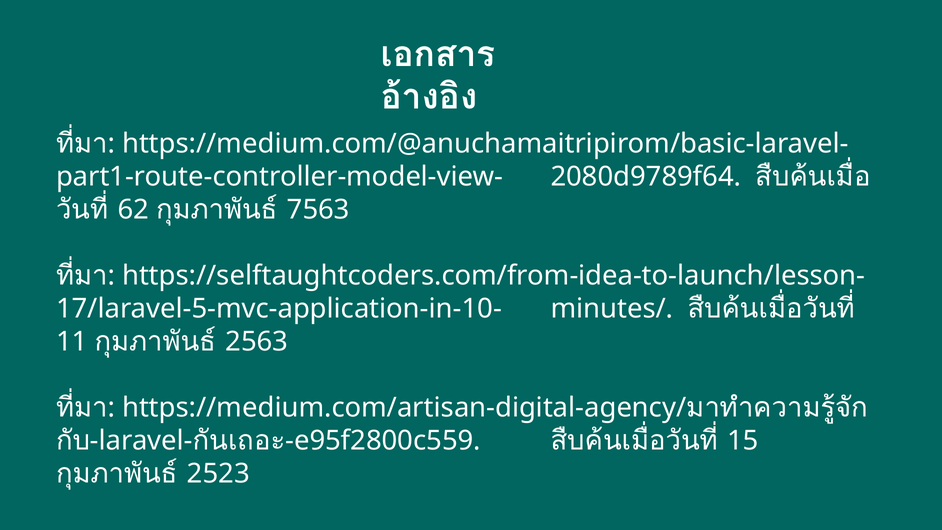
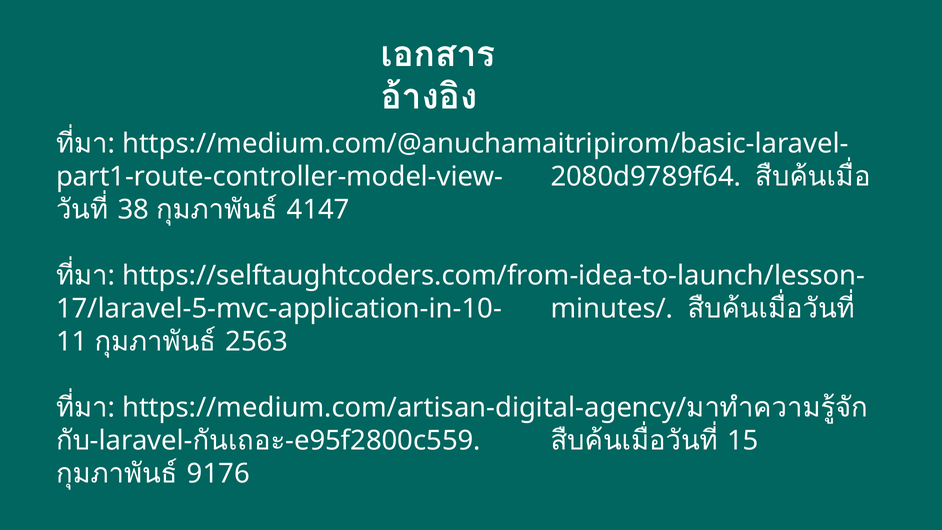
62: 62 -> 38
7563: 7563 -> 4147
2523: 2523 -> 9176
